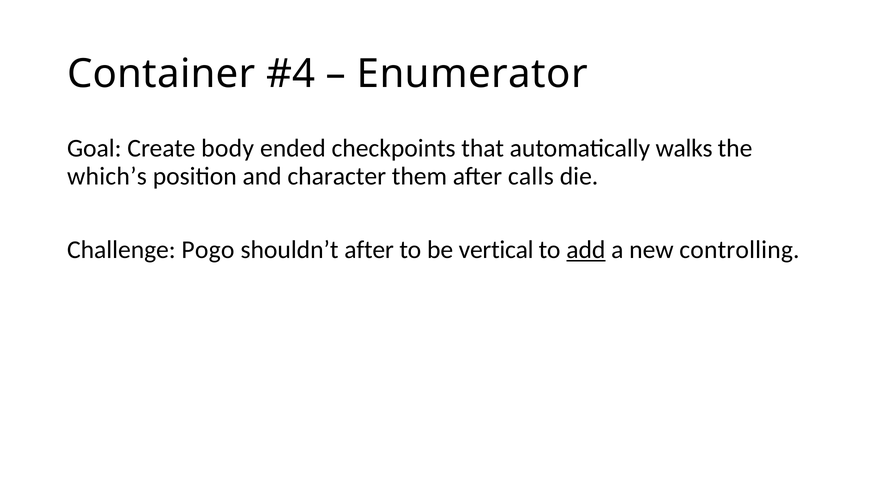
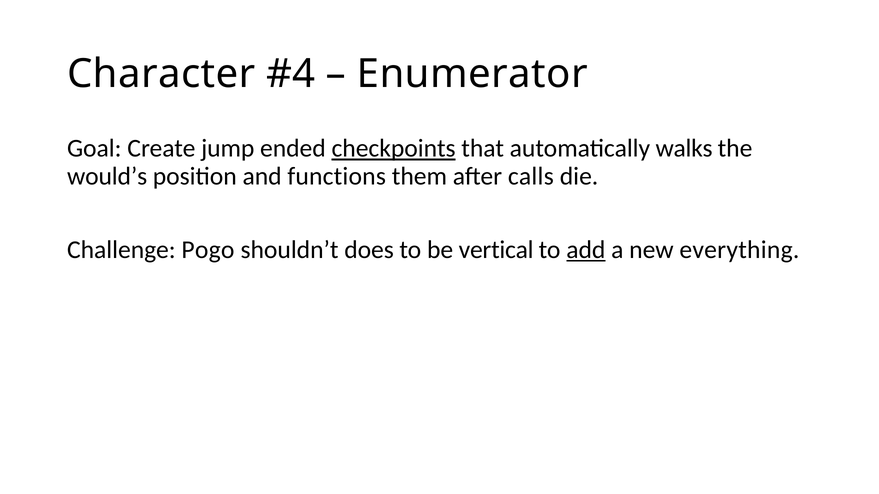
Container: Container -> Character
body: body -> jump
checkpoints underline: none -> present
which’s: which’s -> would’s
character: character -> functions
shouldn’t after: after -> does
controlling: controlling -> everything
